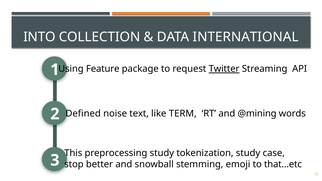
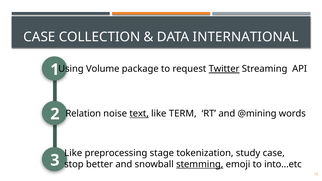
INTO at (39, 37): INTO -> CASE
Feature: Feature -> Volume
Defined: Defined -> Relation
text underline: none -> present
This at (73, 153): This -> Like
preprocessing study: study -> stage
stemming underline: none -> present
that…etc: that…etc -> into…etc
